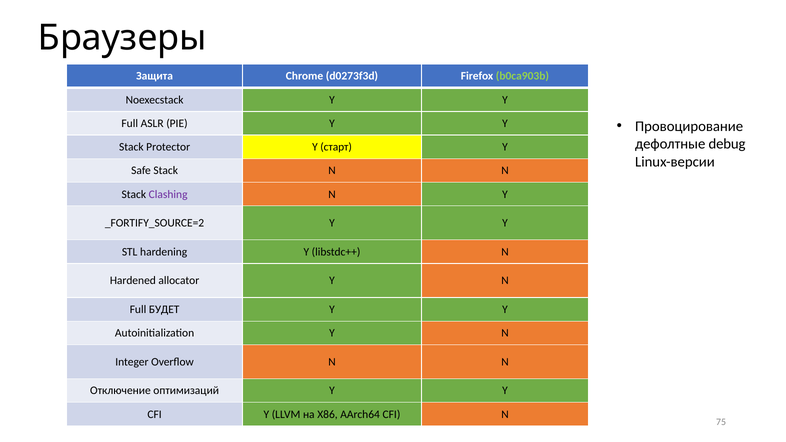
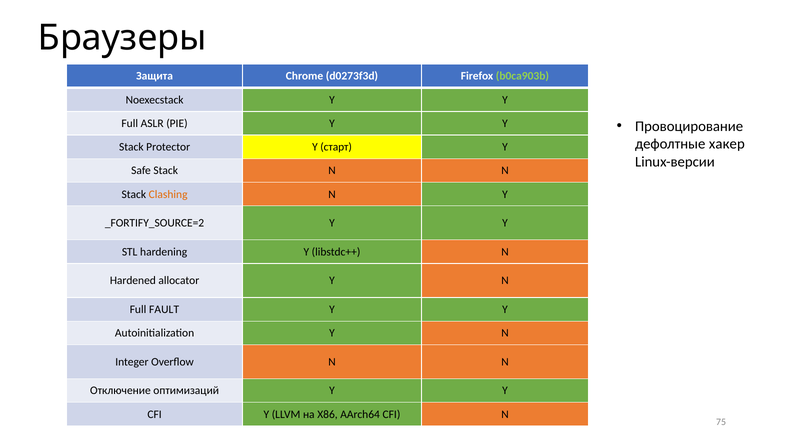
debug: debug -> хакер
Clashing colour: purple -> orange
БУДЕТ: БУДЕТ -> FAULT
